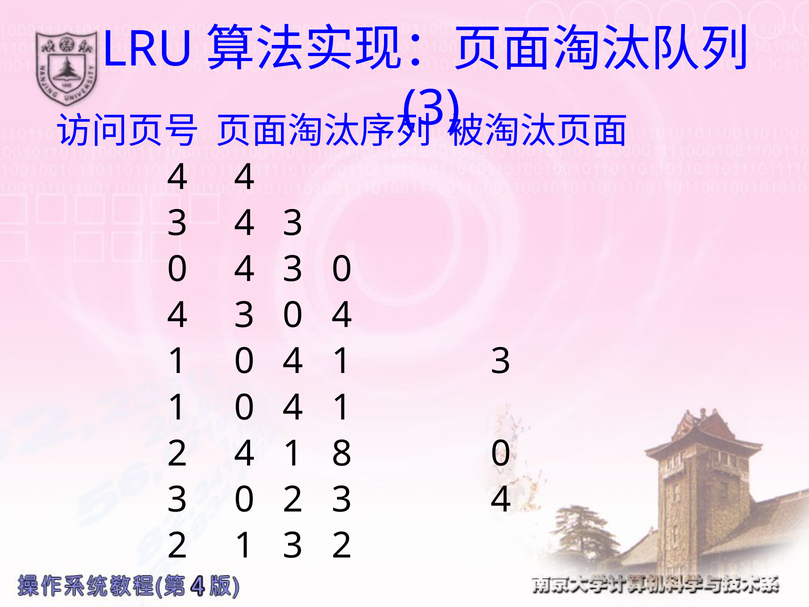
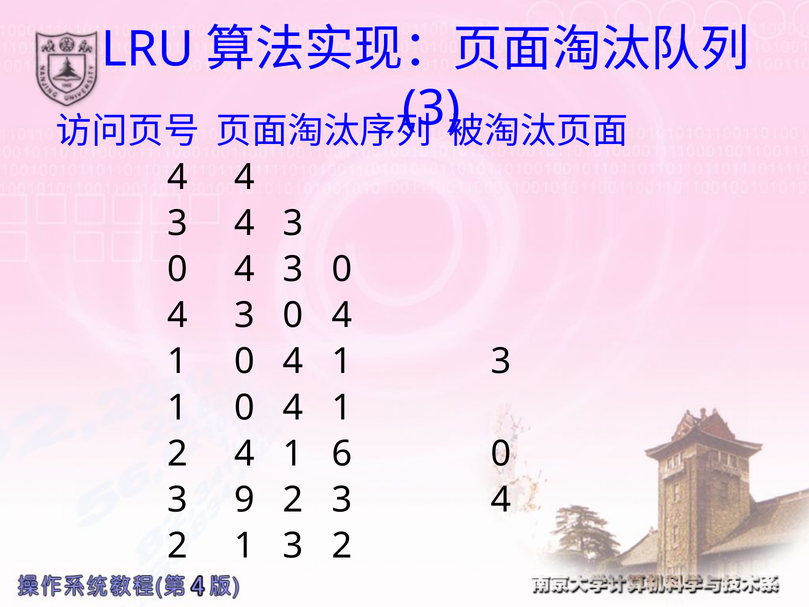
8: 8 -> 6
0 at (245, 500): 0 -> 9
